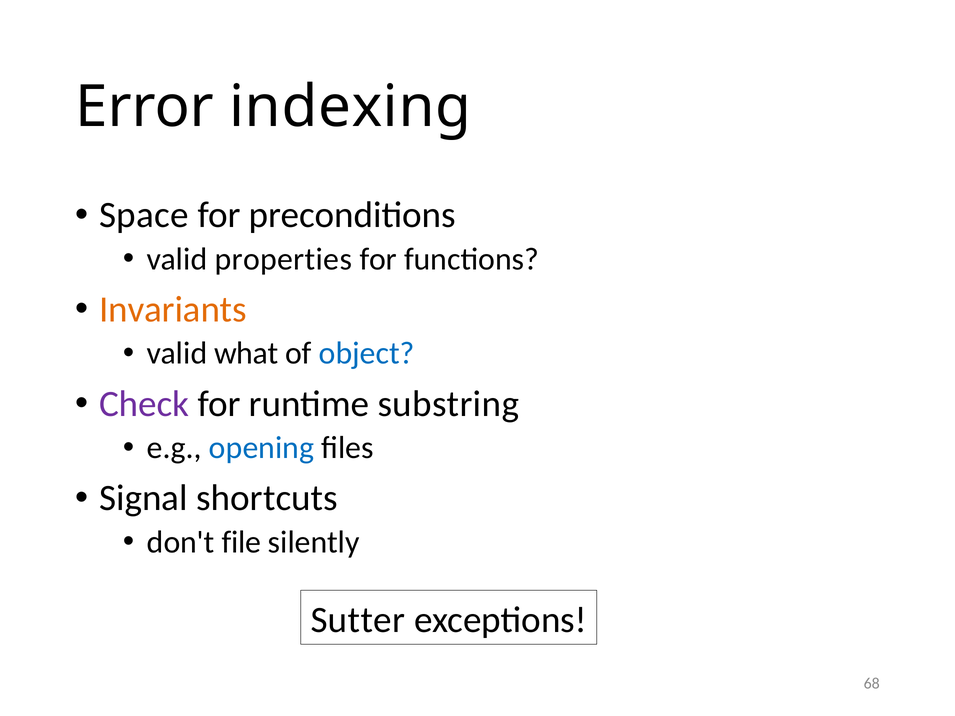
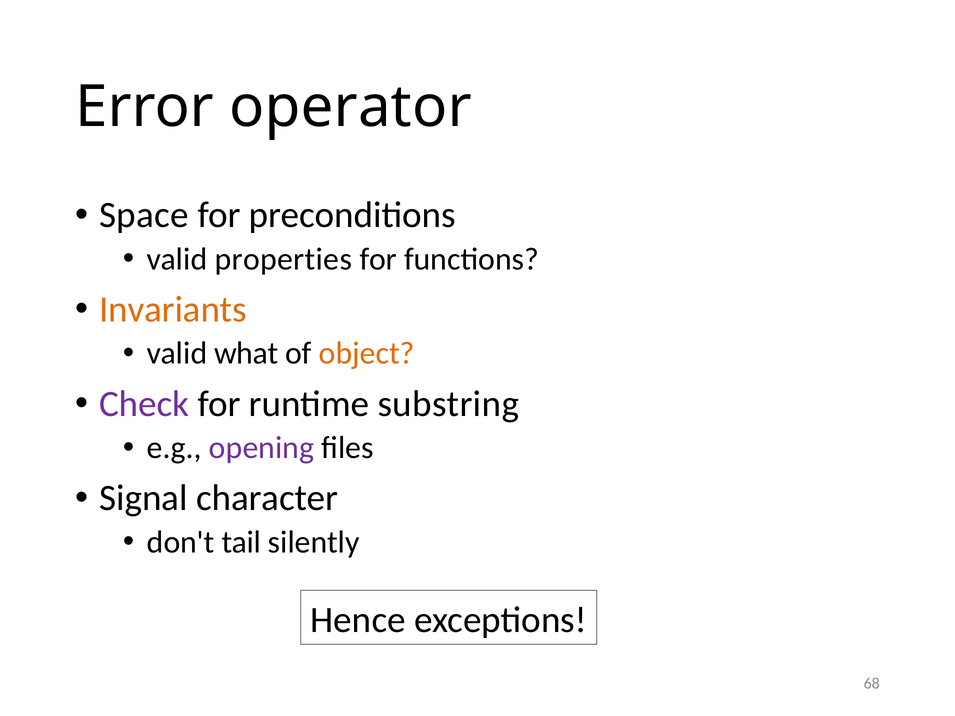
indexing: indexing -> operator
object colour: blue -> orange
opening colour: blue -> purple
shortcuts: shortcuts -> character
file: file -> tail
Sutter: Sutter -> Hence
